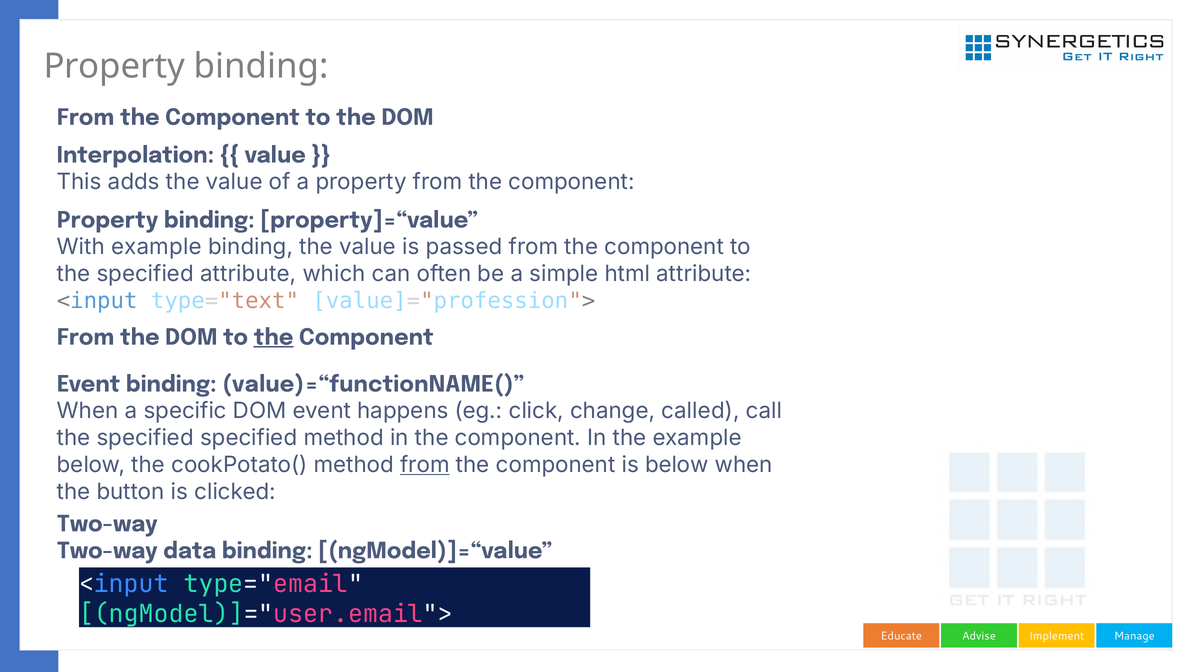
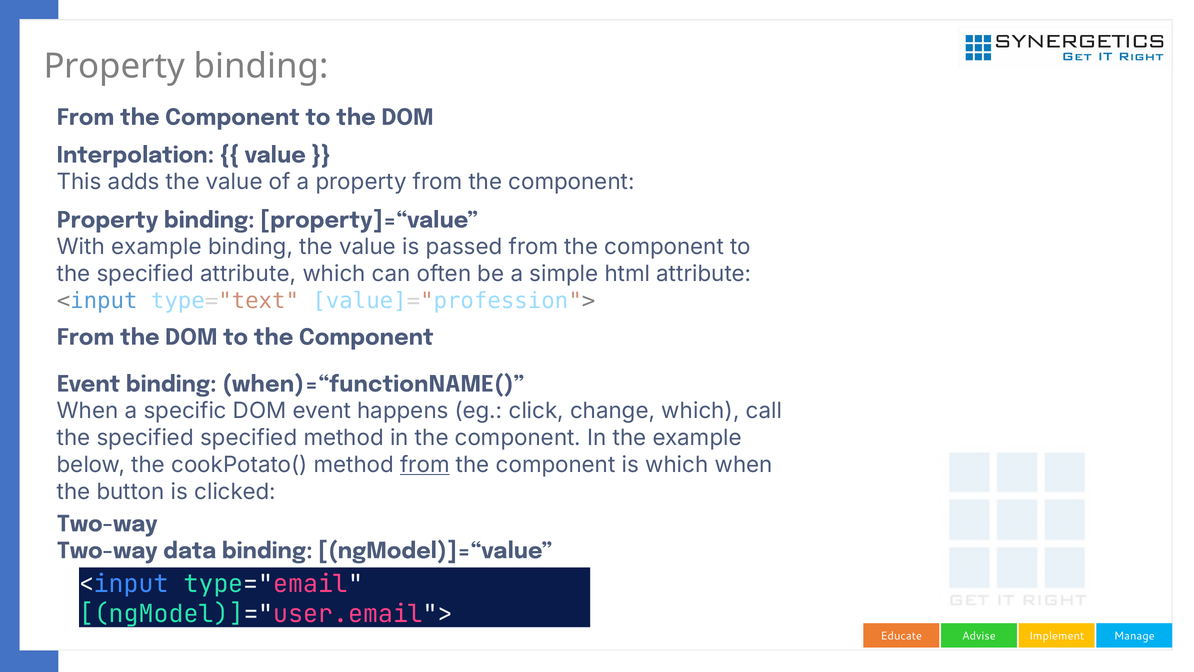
the at (274, 337) underline: present -> none
value)=“functionNAME(: value)=“functionNAME( -> when)=“functionNAME(
change called: called -> which
is below: below -> which
